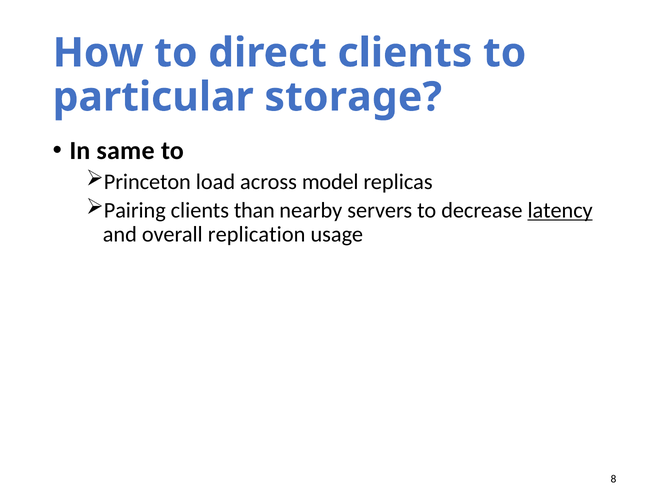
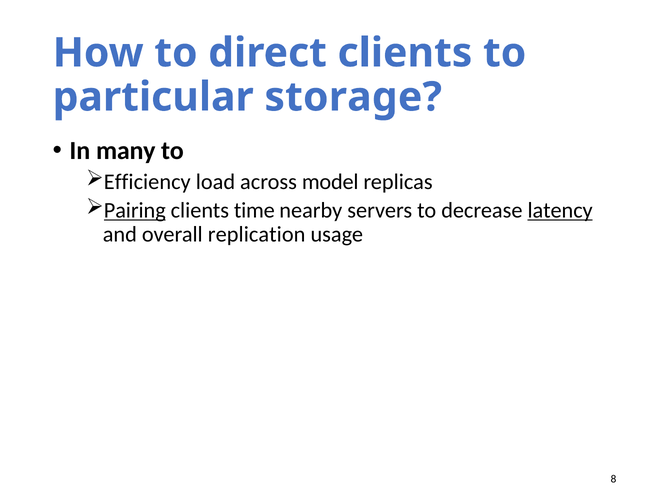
same: same -> many
Princeton: Princeton -> Efficiency
Pairing underline: none -> present
than: than -> time
